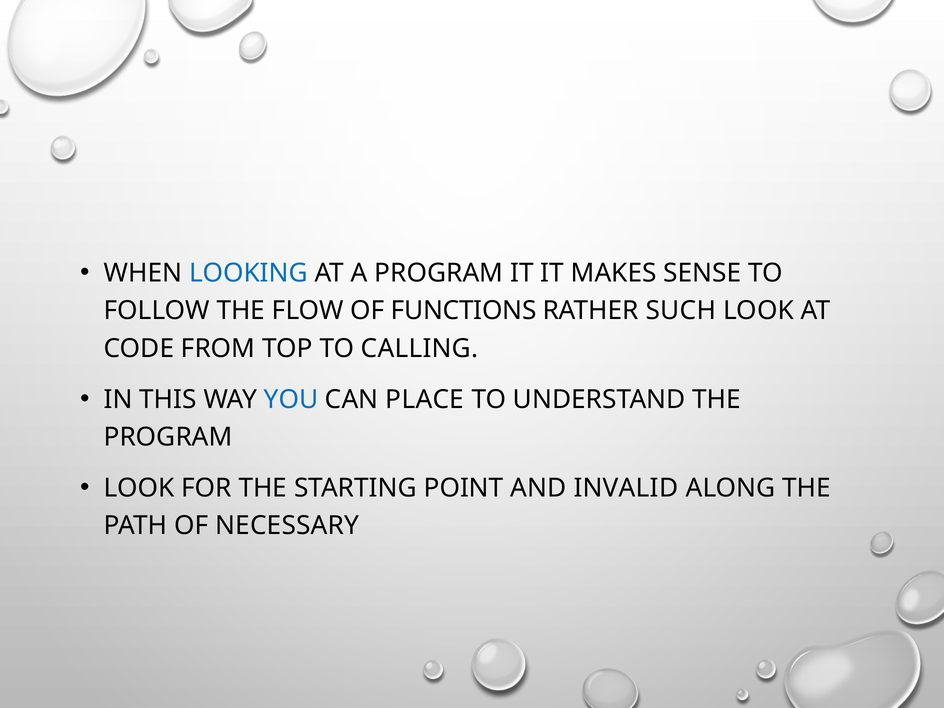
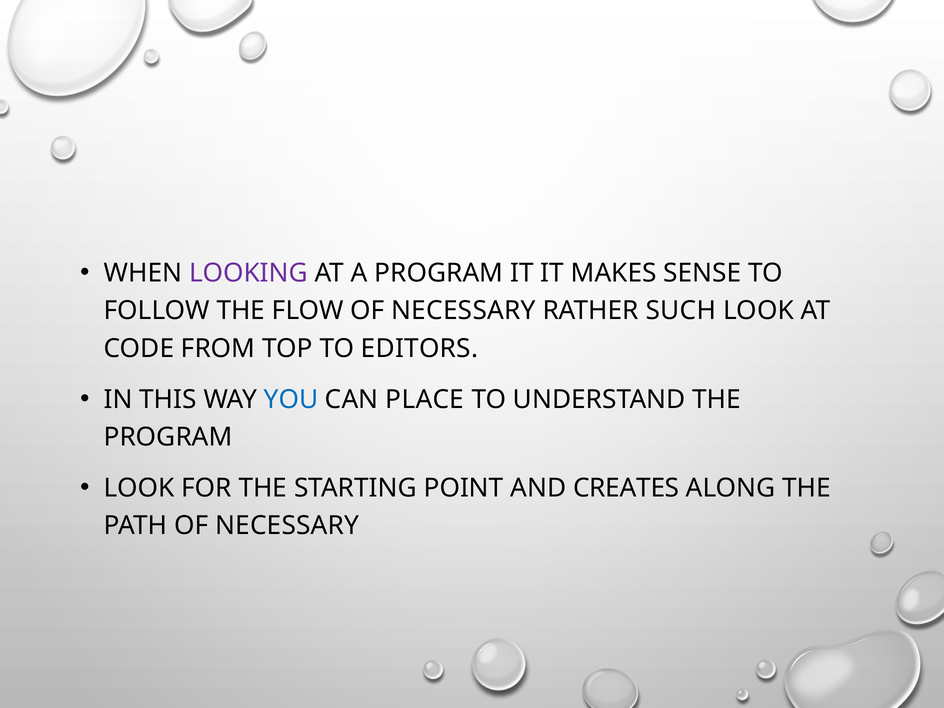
LOOKING colour: blue -> purple
FLOW OF FUNCTIONS: FUNCTIONS -> NECESSARY
CALLING: CALLING -> EDITORS
INVALID: INVALID -> CREATES
